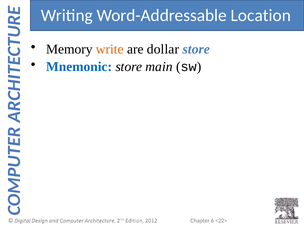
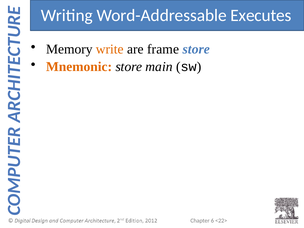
Location: Location -> Executes
dollar: dollar -> frame
Mnemonic colour: blue -> orange
